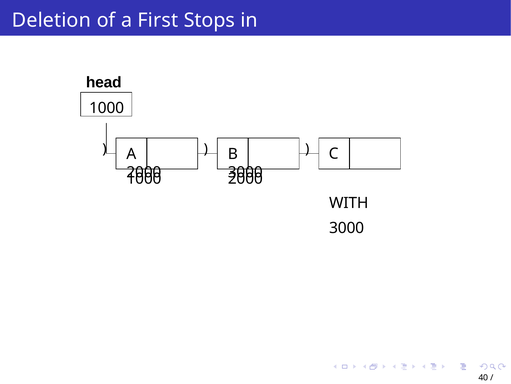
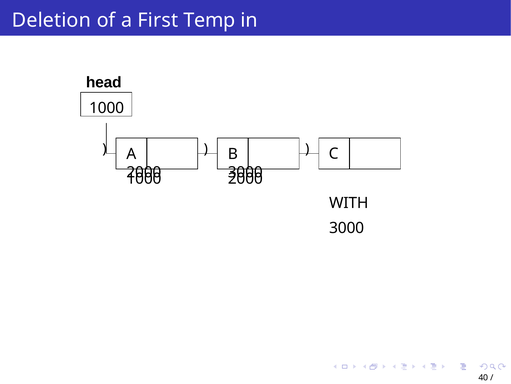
Stops: Stops -> Temp
